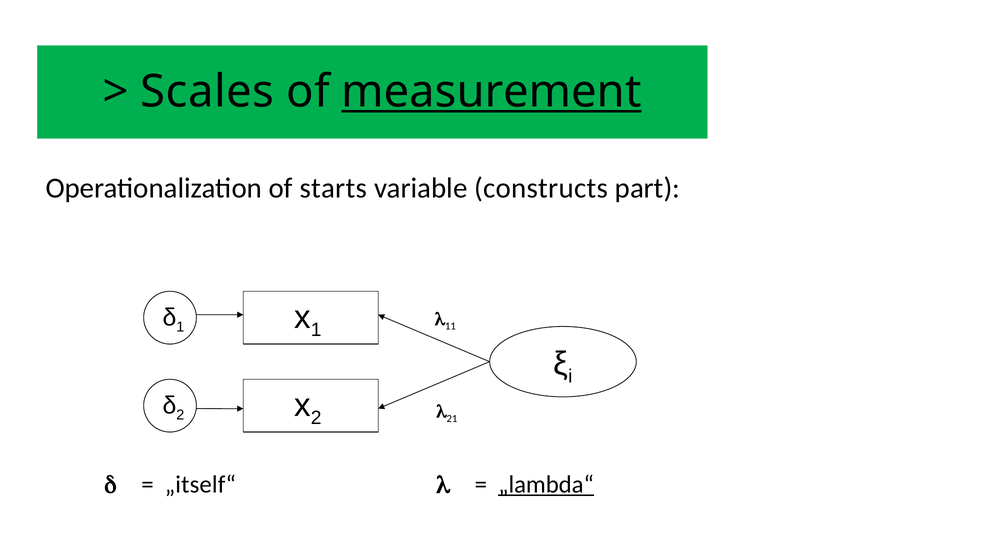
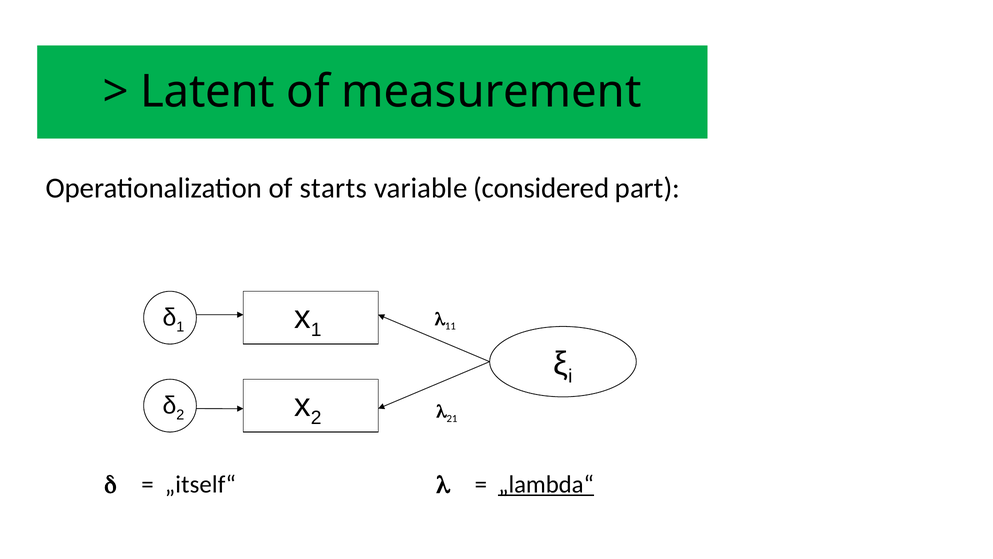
Scales: Scales -> Latent
measurement underline: present -> none
constructs: constructs -> considered
